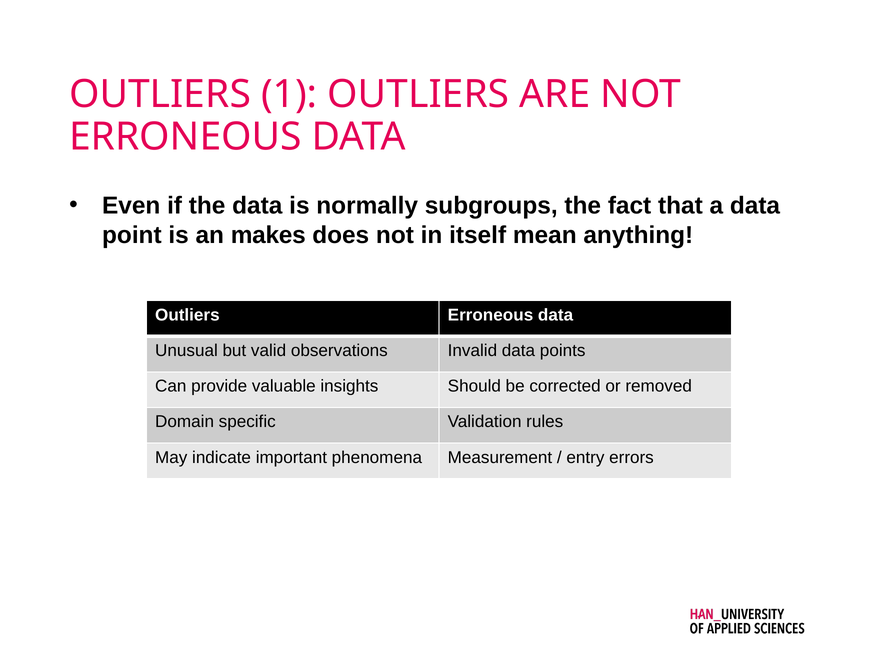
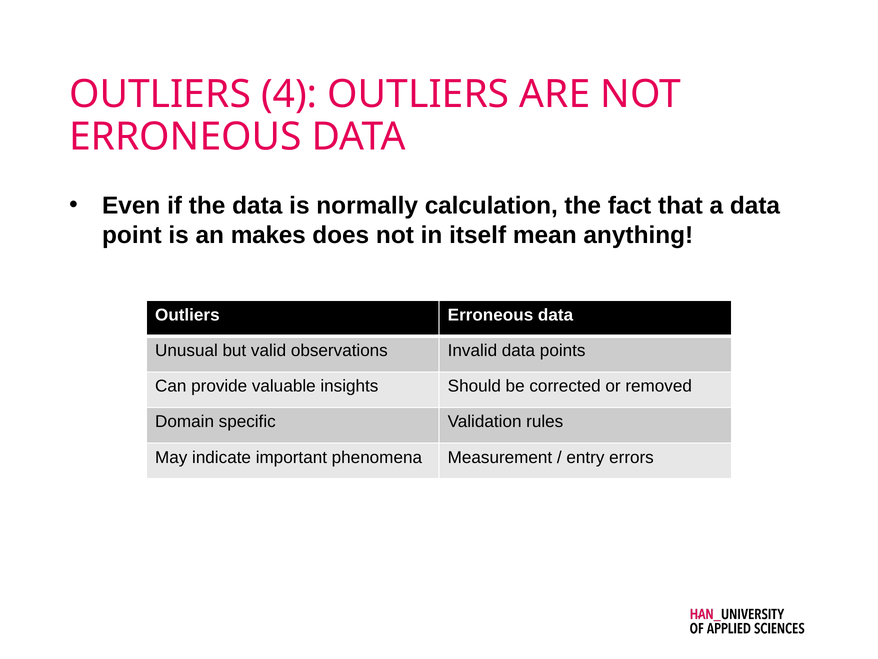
1: 1 -> 4
subgroups: subgroups -> calculation
